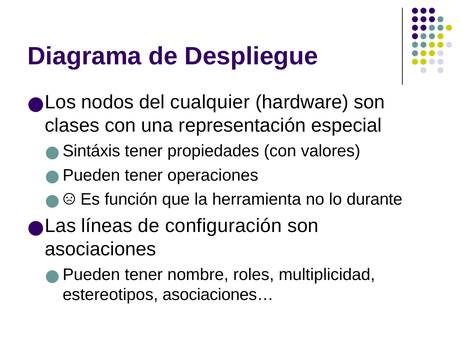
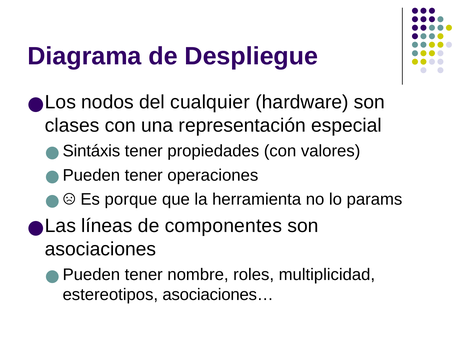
función: función -> porque
durante: durante -> params
configuración: configuración -> componentes
